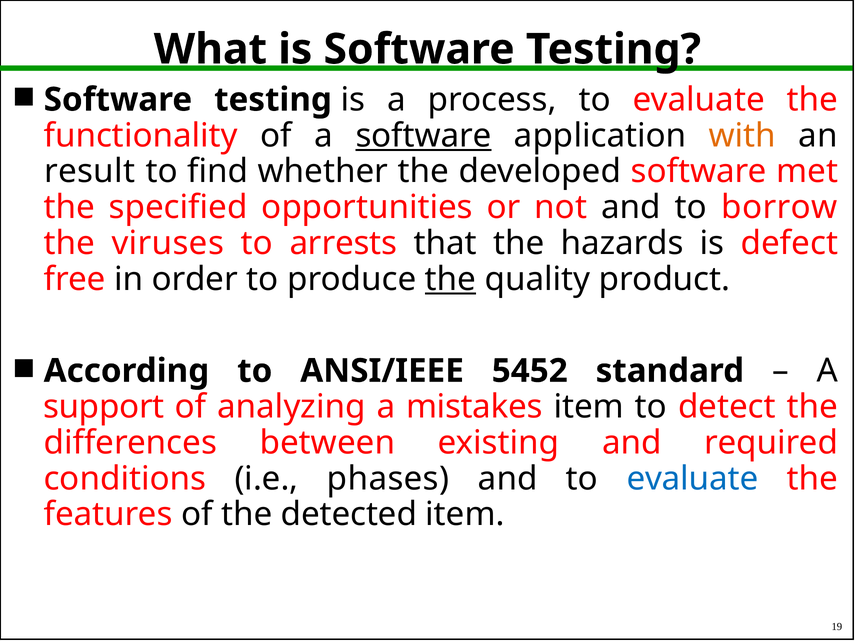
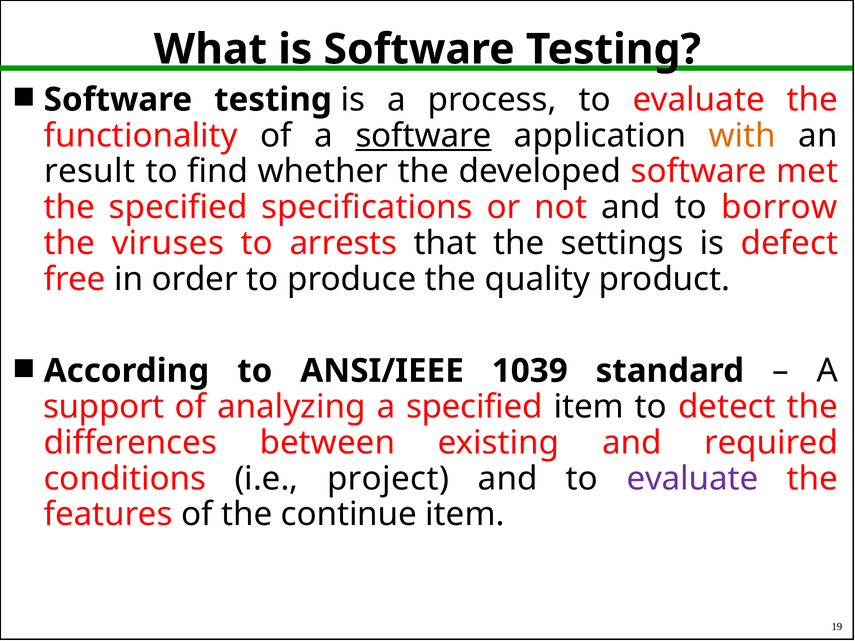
opportunities: opportunities -> specifications
hazards: hazards -> settings
the at (451, 279) underline: present -> none
5452: 5452 -> 1039
a mistakes: mistakes -> specified
phases: phases -> project
evaluate at (693, 479) colour: blue -> purple
detected: detected -> continue
